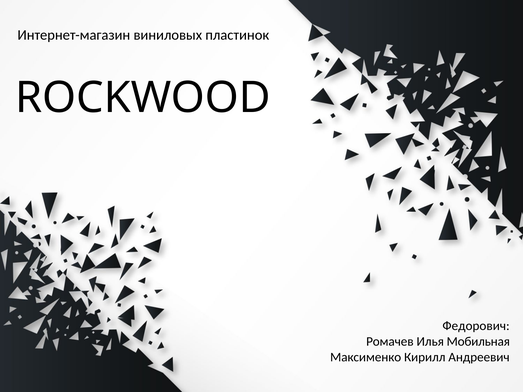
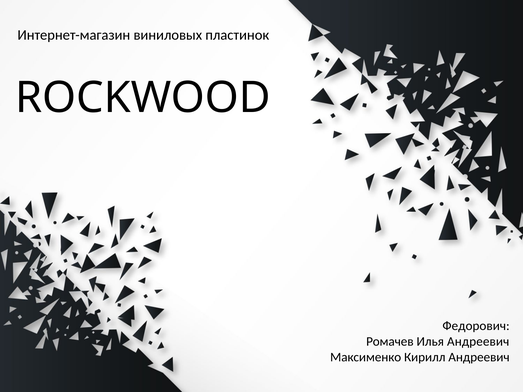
Илья Мобильная: Мобильная -> Андреевич
